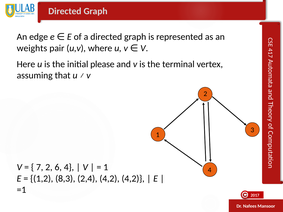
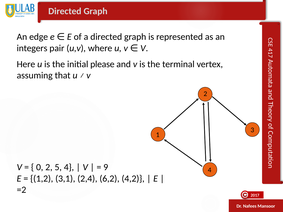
weights: weights -> integers
7 at (40, 167): 7 -> 0
6: 6 -> 5
1 at (106, 167): 1 -> 9
8,3: 8,3 -> 3,1
2,4 4,2: 4,2 -> 6,2
=1: =1 -> =2
